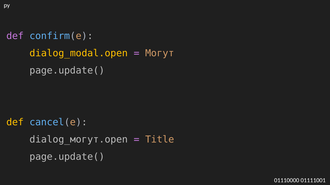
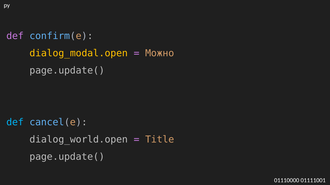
Могут: Могут -> Можно
def at (15, 123) colour: yellow -> light blue
dialog_могут.open: dialog_могут.open -> dialog_world.open
